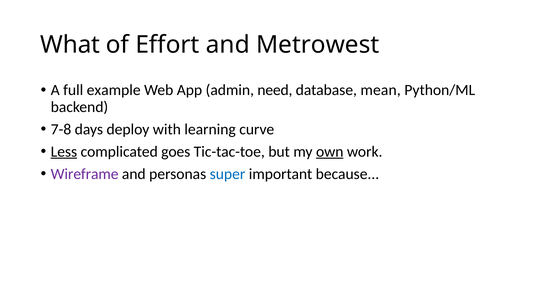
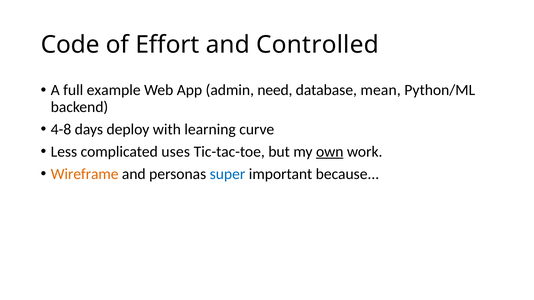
What: What -> Code
Metrowest: Metrowest -> Controlled
7-8: 7-8 -> 4-8
Less underline: present -> none
goes: goes -> uses
Wireframe colour: purple -> orange
